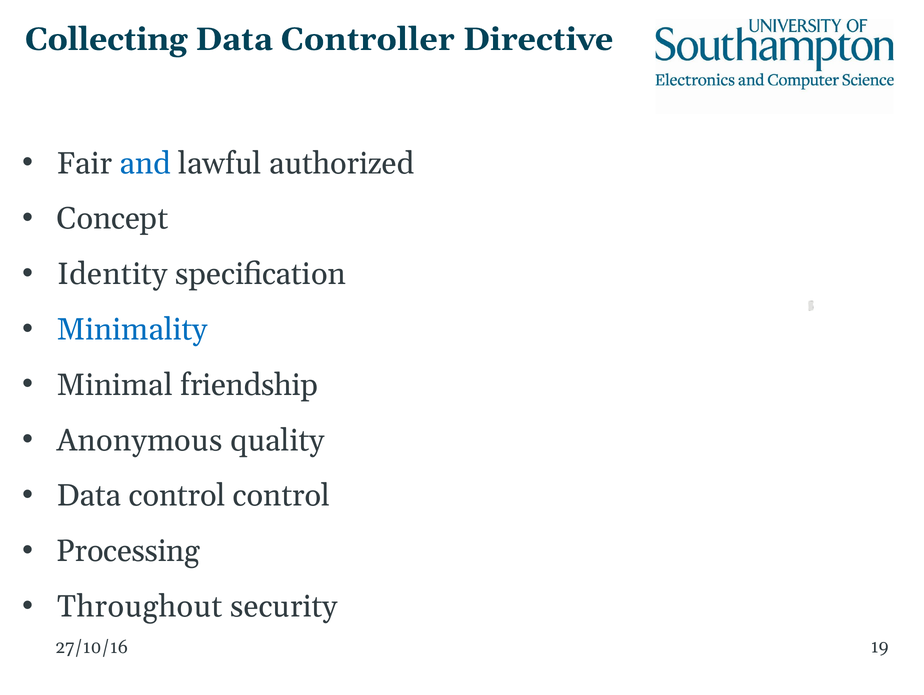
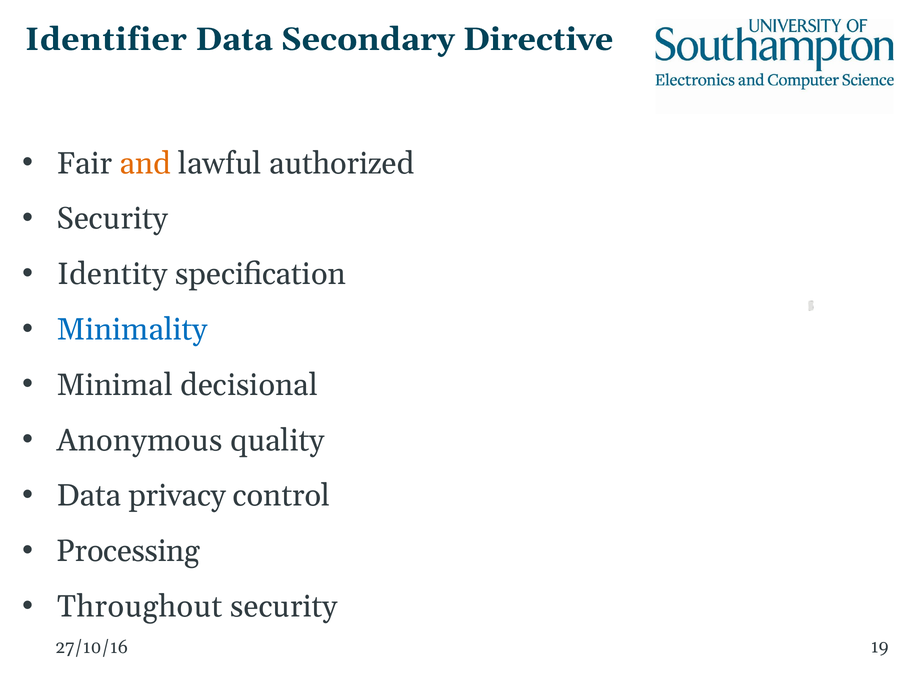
Collecting: Collecting -> Identifier
Controller: Controller -> Secondary
and colour: blue -> orange
Concept at (112, 219): Concept -> Security
friendship: friendship -> decisional
Data control: control -> privacy
